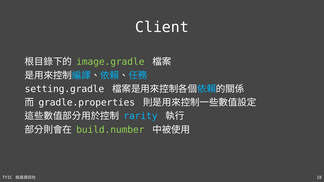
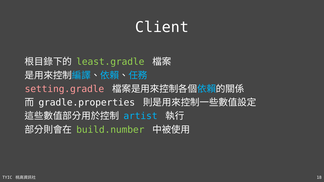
image.gradle: image.gradle -> least.gradle
setting.gradle colour: white -> pink
rarity: rarity -> artist
